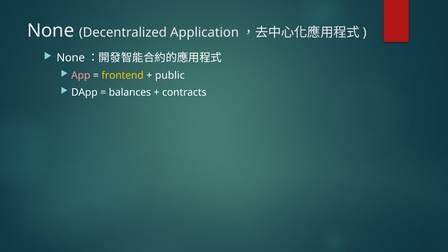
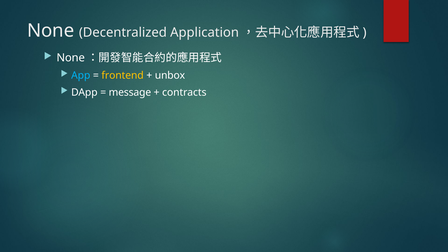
App colour: pink -> light blue
public: public -> unbox
balances: balances -> message
